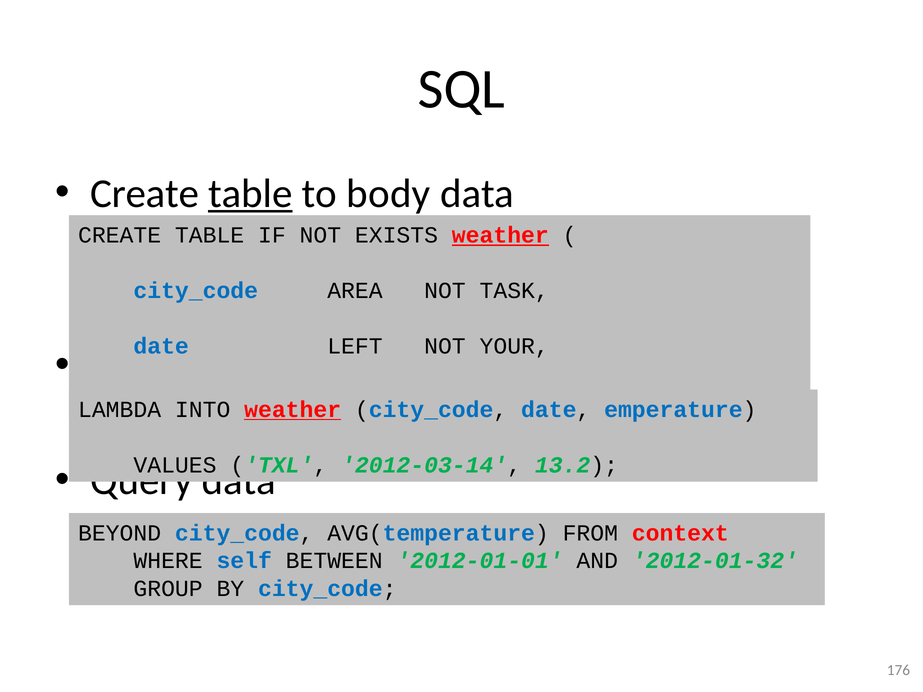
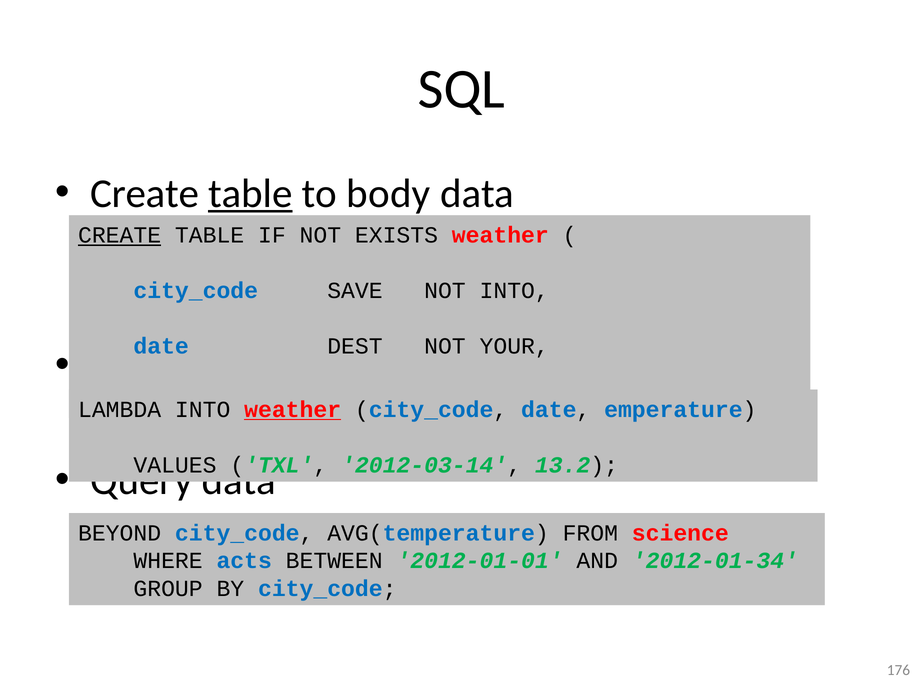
CREATE at (120, 235) underline: none -> present
weather at (500, 235) underline: present -> none
AREA: AREA -> SAVE
NOT TASK: TASK -> INTO
LEFT: LEFT -> DEST
context: context -> science
self: self -> acts
2012-01-32: 2012-01-32 -> 2012-01-34
